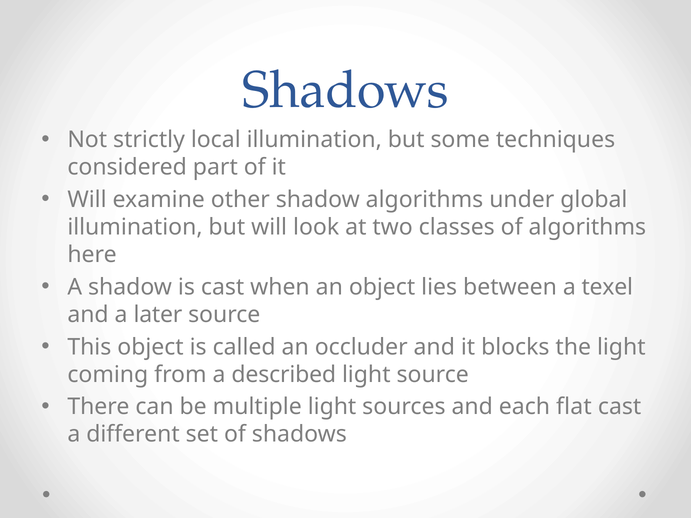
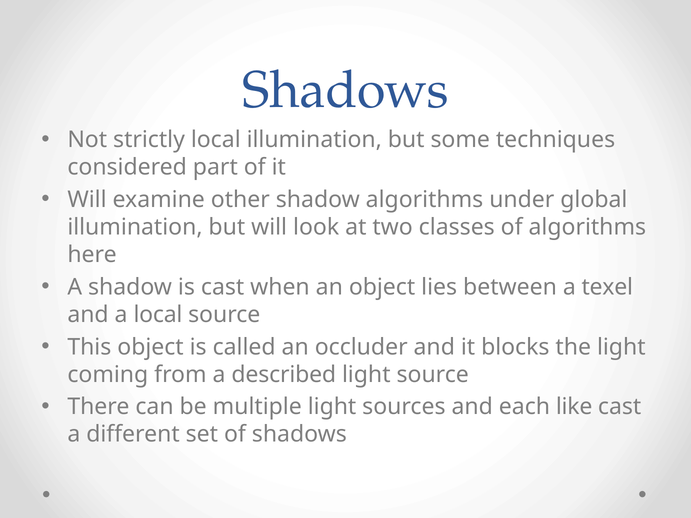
a later: later -> local
flat: flat -> like
